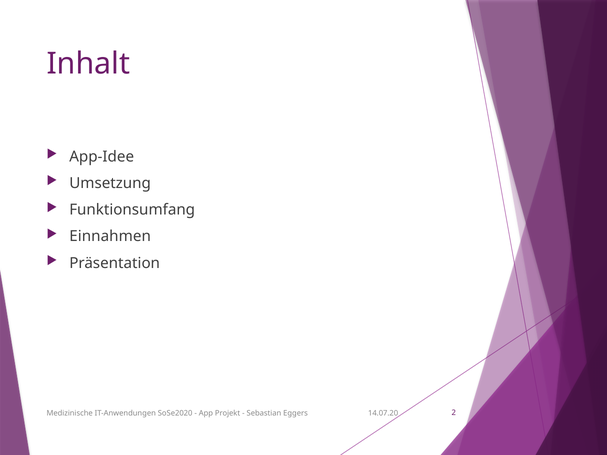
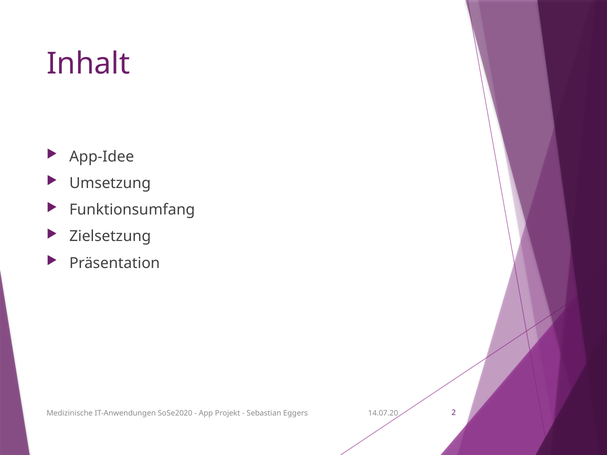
Einnahmen: Einnahmen -> Zielsetzung
